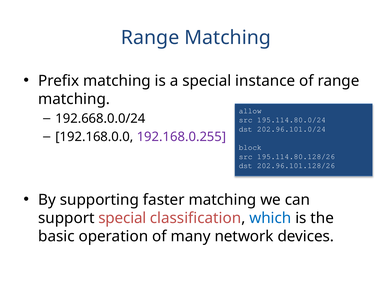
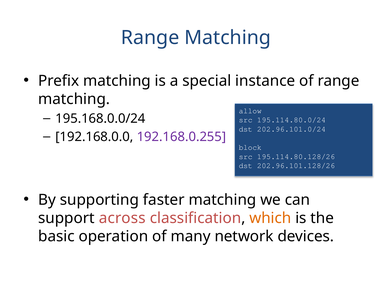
192.668.0.0/24: 192.668.0.0/24 -> 195.168.0.0/24
support special: special -> across
which colour: blue -> orange
